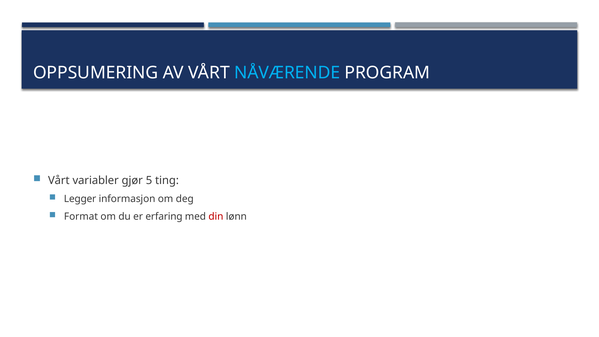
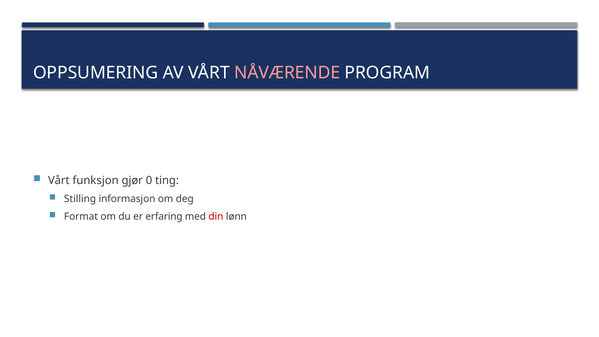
NÅVÆRENDE colour: light blue -> pink
variabler: variabler -> funksjon
5: 5 -> 0
Legger: Legger -> Stilling
